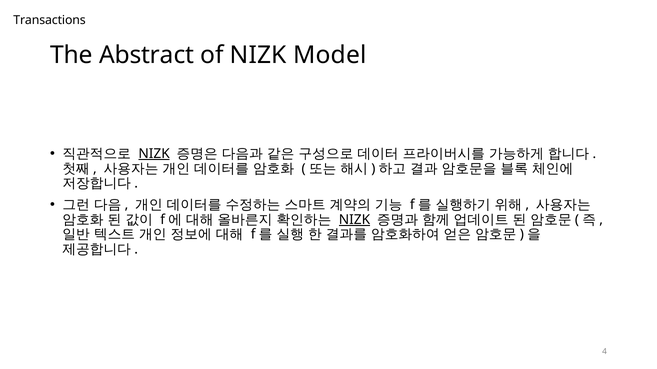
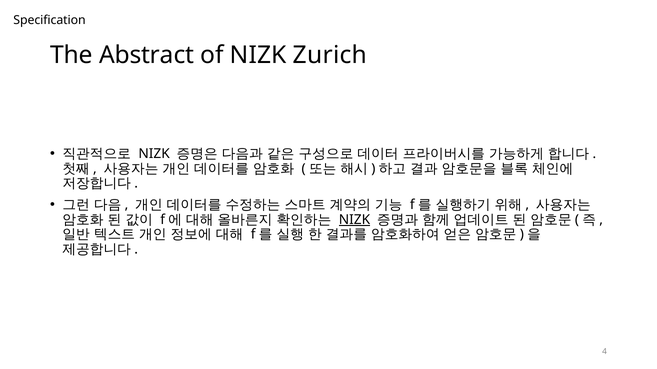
Transactions: Transactions -> Specification
Model: Model -> Zurich
NIZK at (154, 154) underline: present -> none
